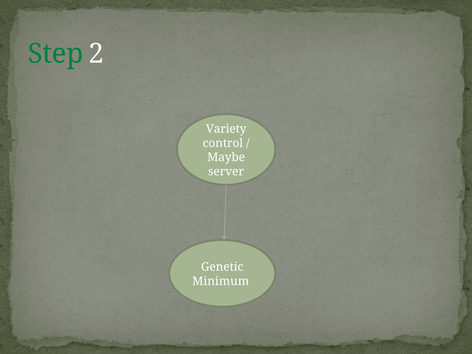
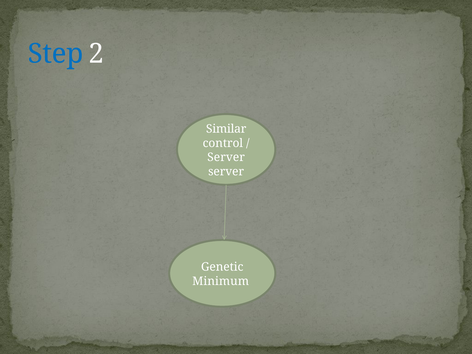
Step colour: green -> blue
Variety: Variety -> Similar
Maybe at (226, 157): Maybe -> Server
